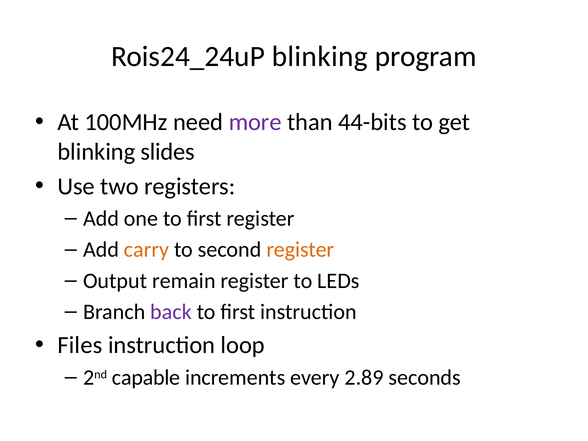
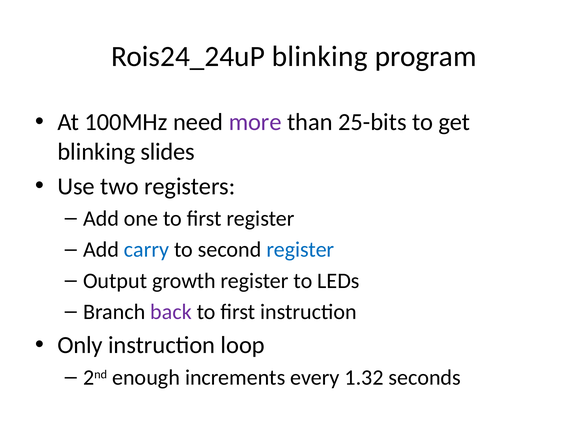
44-bits: 44-bits -> 25-bits
carry colour: orange -> blue
register at (300, 250) colour: orange -> blue
remain: remain -> growth
Files: Files -> Only
capable: capable -> enough
2.89: 2.89 -> 1.32
